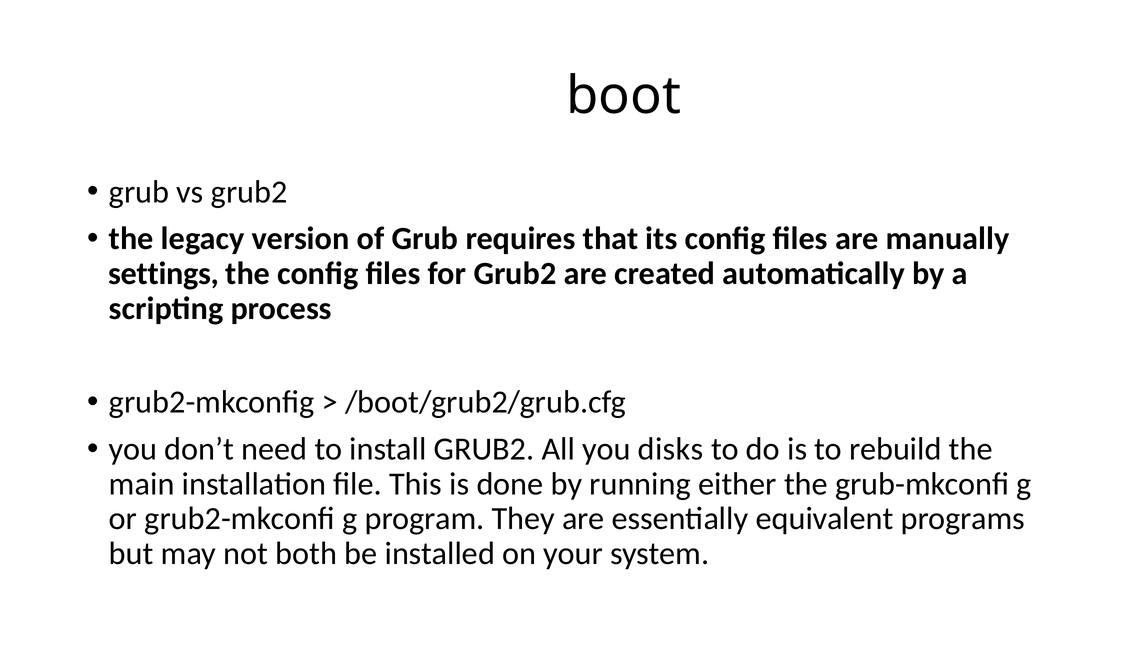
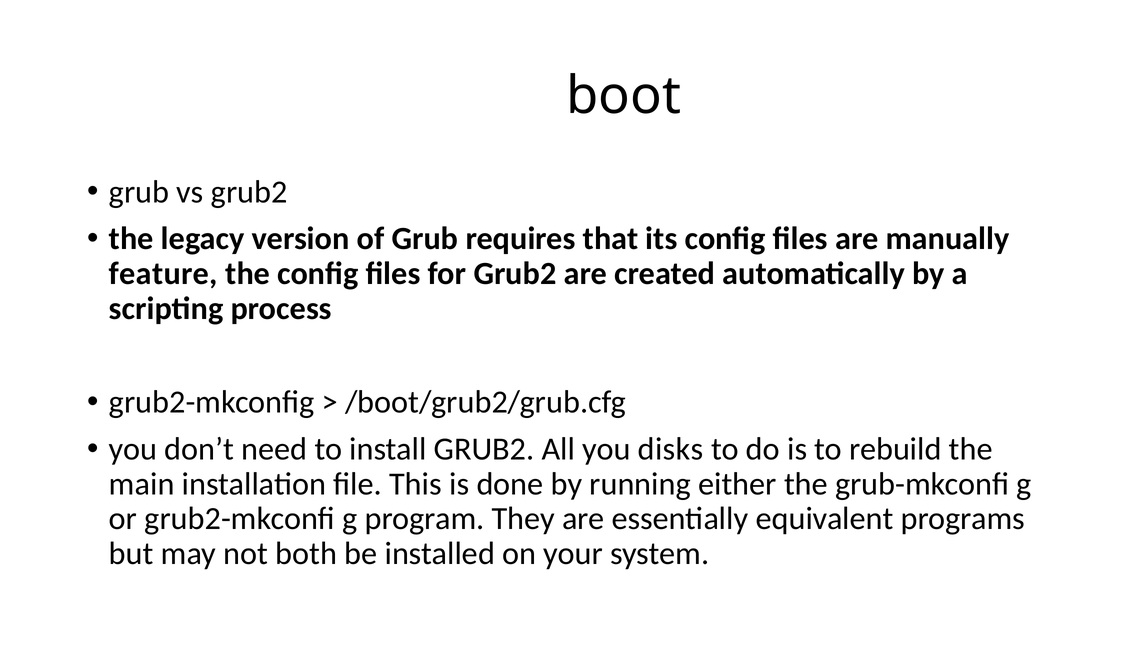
settings: settings -> feature
